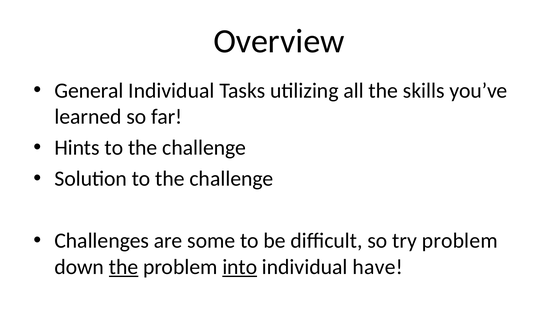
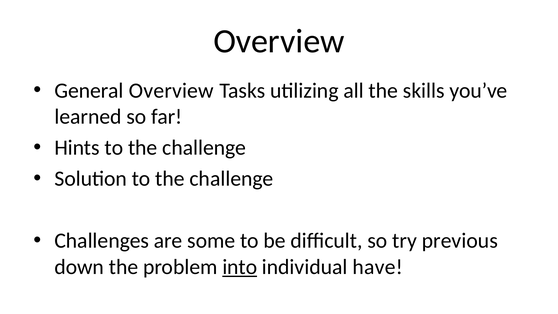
General Individual: Individual -> Overview
try problem: problem -> previous
the at (124, 267) underline: present -> none
